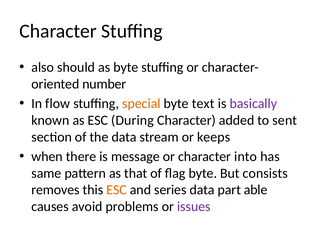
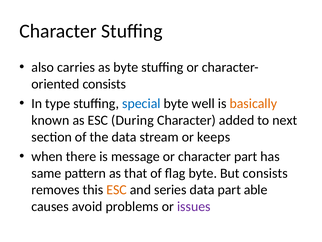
should: should -> carries
number at (104, 84): number -> consists
flow: flow -> type
special colour: orange -> blue
text: text -> well
basically colour: purple -> orange
sent: sent -> next
character into: into -> part
